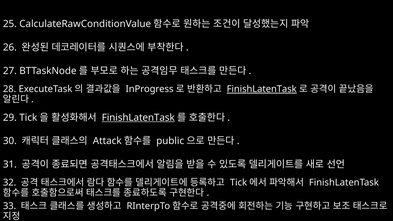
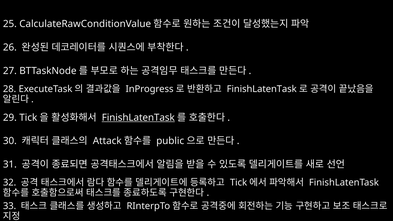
FinishLatenTask at (262, 89) underline: present -> none
